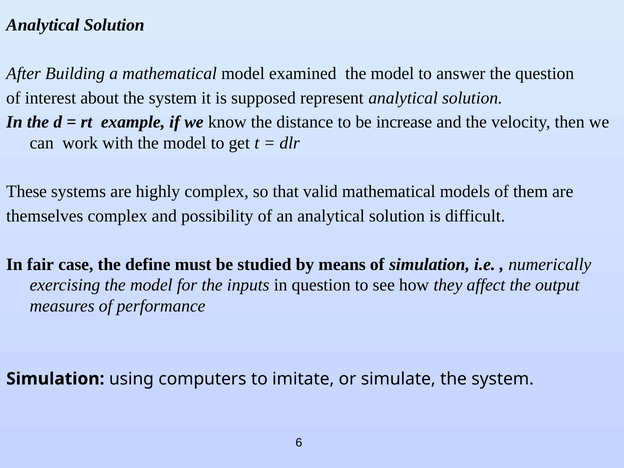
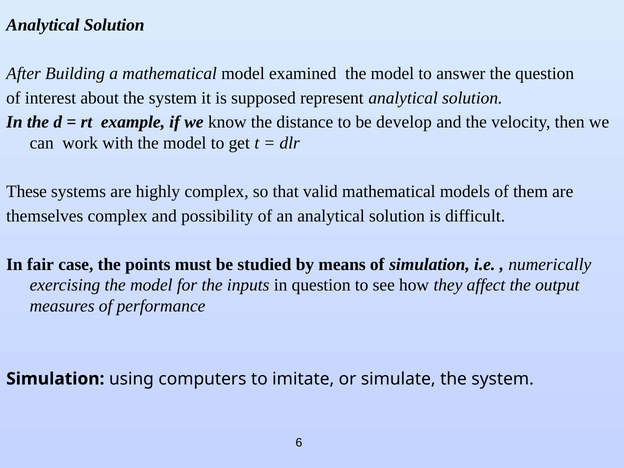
increase: increase -> develop
define: define -> points
